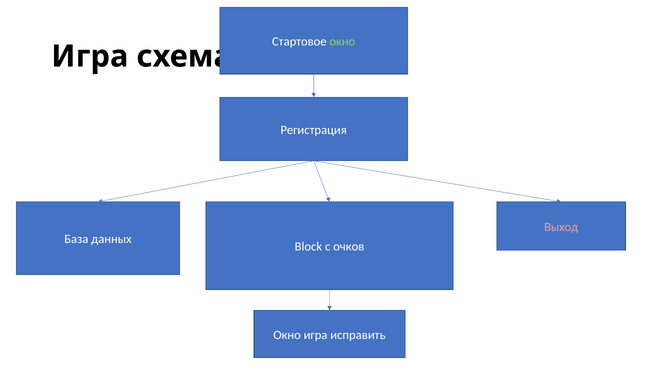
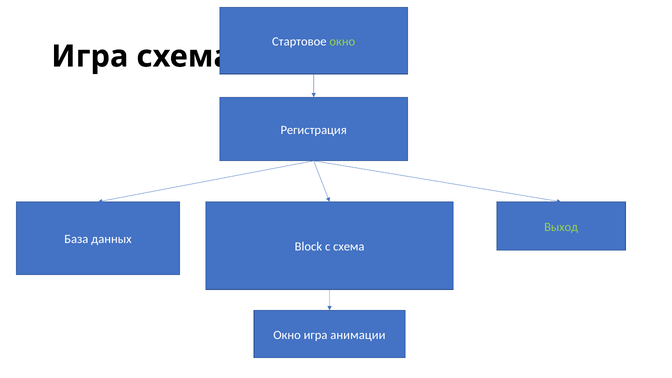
Выход colour: pink -> light green
с очков: очков -> схема
исправить: исправить -> анимации
